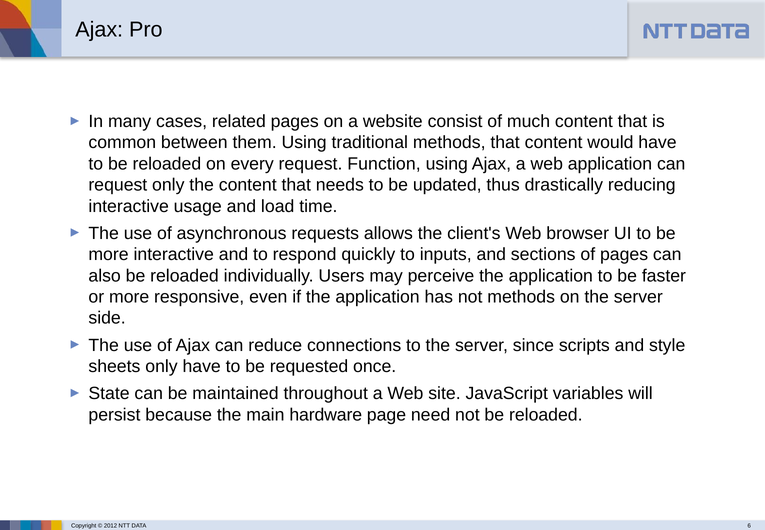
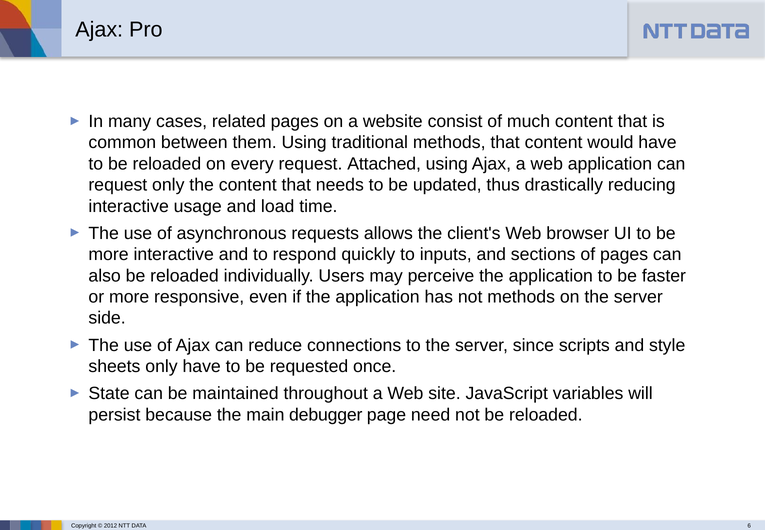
Function: Function -> Attached
hardware: hardware -> debugger
